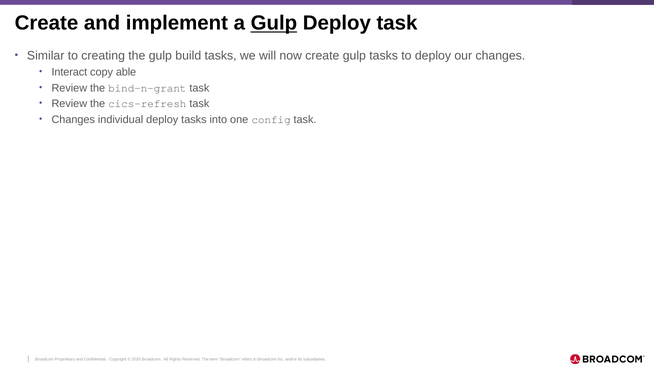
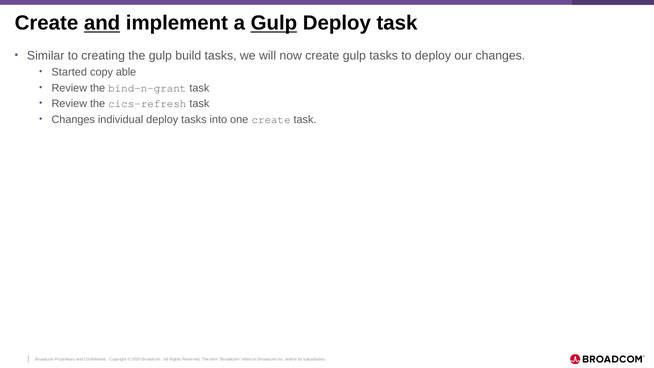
and at (102, 23) underline: none -> present
Interact: Interact -> Started
one config: config -> create
